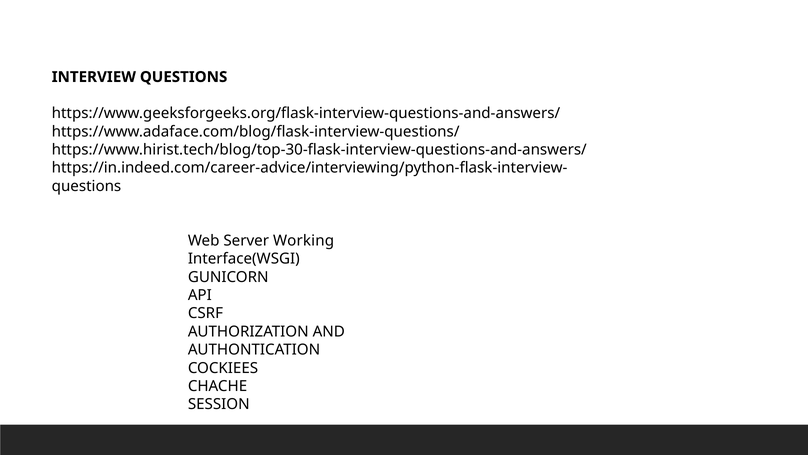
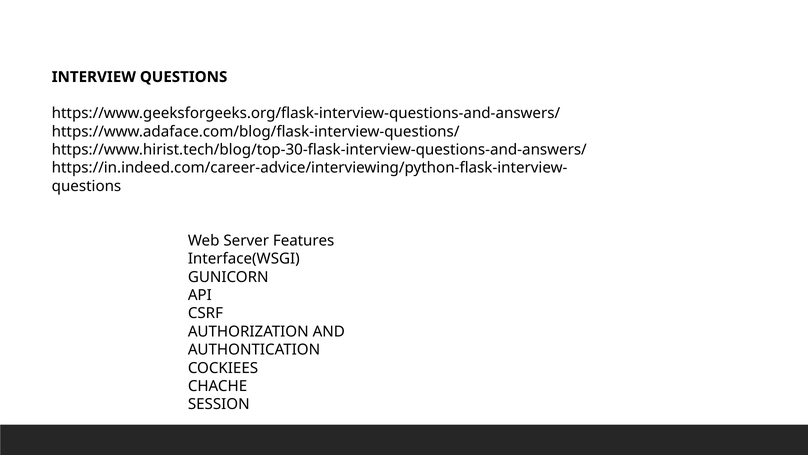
Working: Working -> Features
